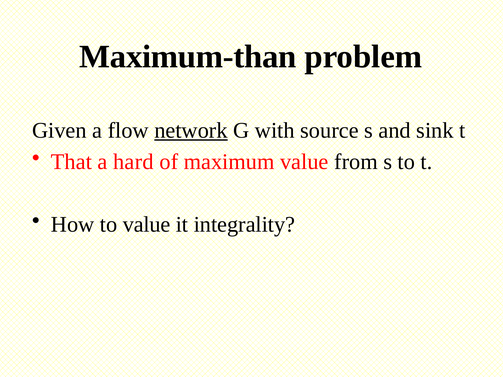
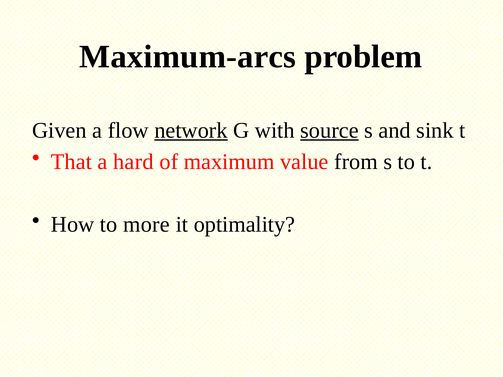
Maximum-than: Maximum-than -> Maximum-arcs
source underline: none -> present
to value: value -> more
integrality: integrality -> optimality
